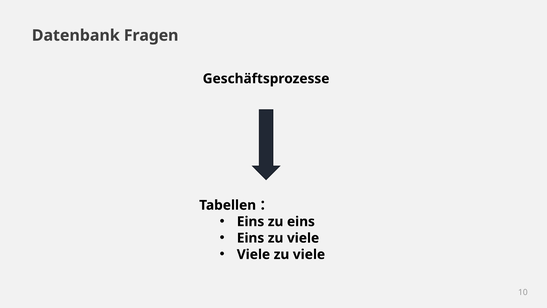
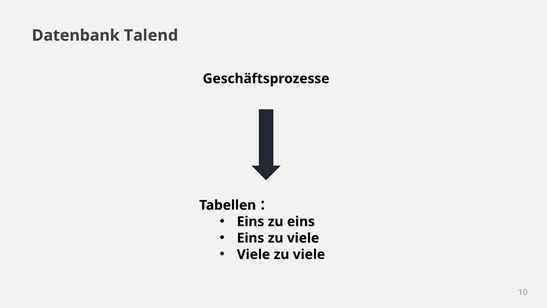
Fragen: Fragen -> Talend
